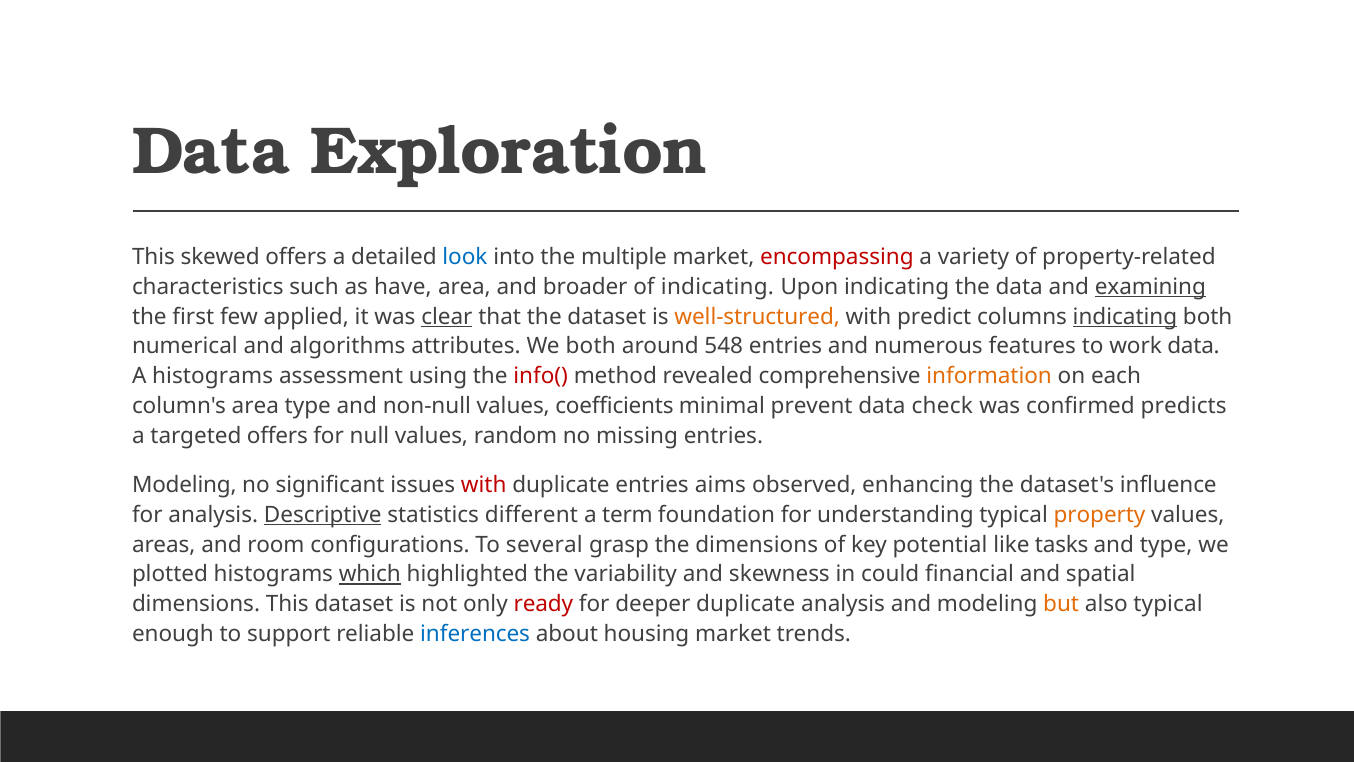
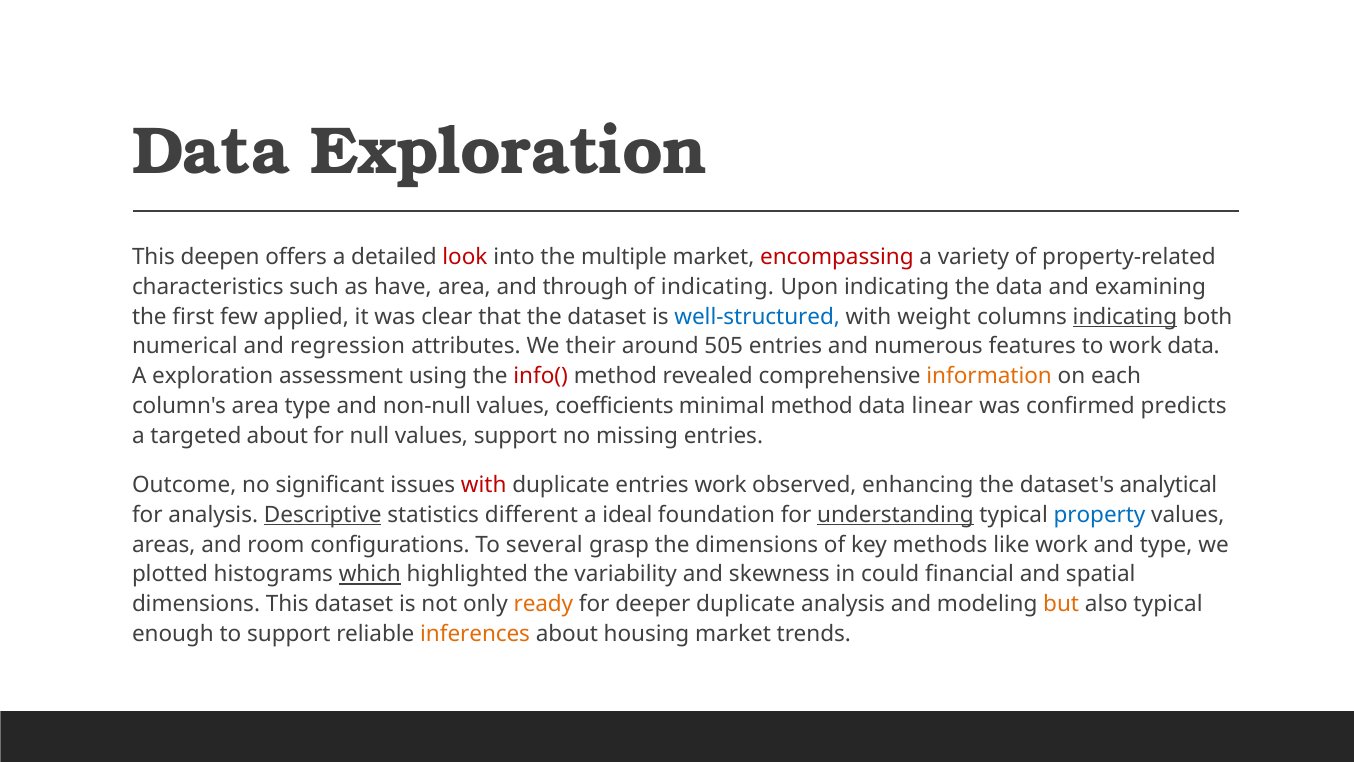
skewed: skewed -> deepen
look colour: blue -> red
broader: broader -> through
examining underline: present -> none
clear underline: present -> none
well-structured colour: orange -> blue
predict: predict -> weight
algorithms: algorithms -> regression
We both: both -> their
548: 548 -> 505
A histograms: histograms -> exploration
minimal prevent: prevent -> method
check: check -> linear
targeted offers: offers -> about
values random: random -> support
Modeling at (184, 485): Modeling -> Outcome
entries aims: aims -> work
influence: influence -> analytical
term: term -> ideal
understanding underline: none -> present
property colour: orange -> blue
potential: potential -> methods
like tasks: tasks -> work
ready colour: red -> orange
inferences colour: blue -> orange
